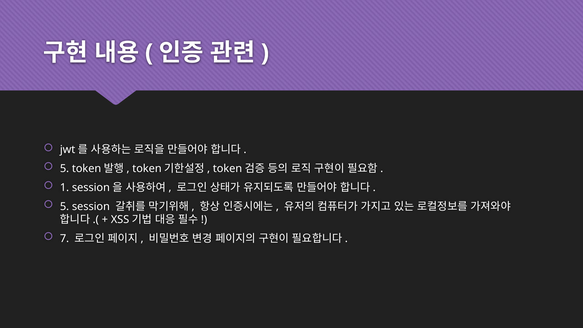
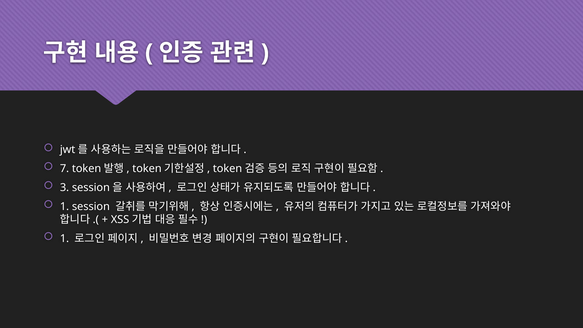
5 at (65, 168): 5 -> 7
1: 1 -> 3
5 at (65, 206): 5 -> 1
7 at (65, 238): 7 -> 1
